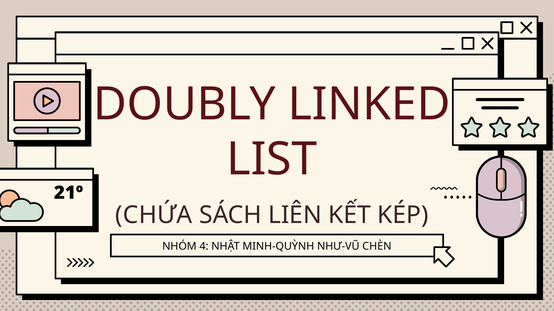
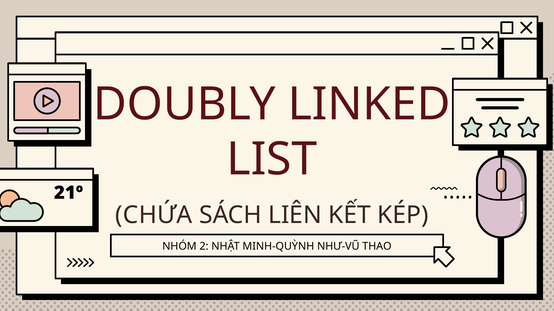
4: 4 -> 2
CHÈN: CHÈN -> THAO
